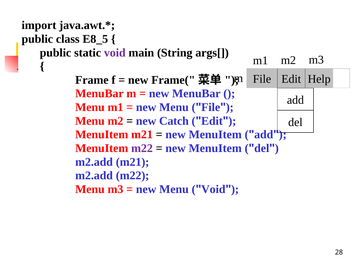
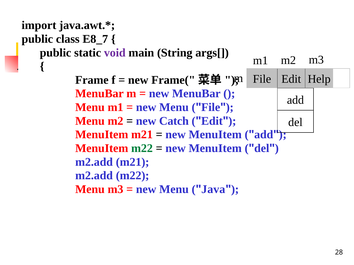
E8_5: E8_5 -> E8_7
m22 at (142, 149) colour: purple -> green
Void at (213, 190): Void -> Java
